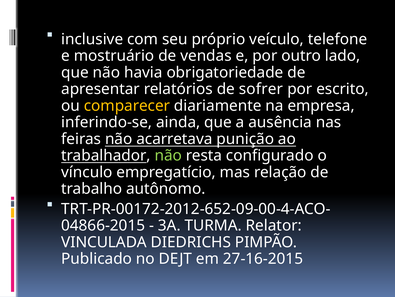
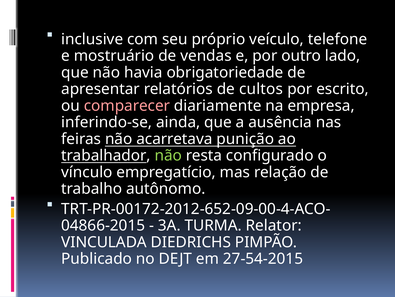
sofrer: sofrer -> cultos
comparecer colour: yellow -> pink
27-16-2015: 27-16-2015 -> 27-54-2015
